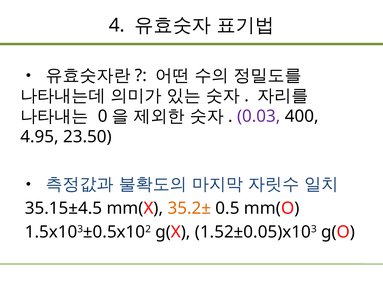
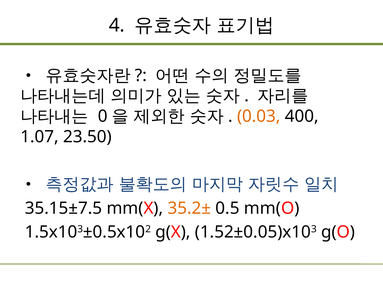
0.03 colour: purple -> orange
4.95: 4.95 -> 1.07
35.15±4.5: 35.15±4.5 -> 35.15±7.5
